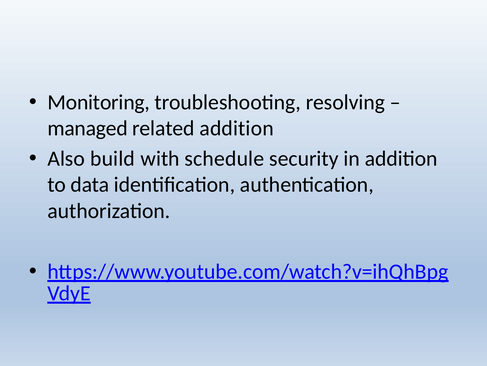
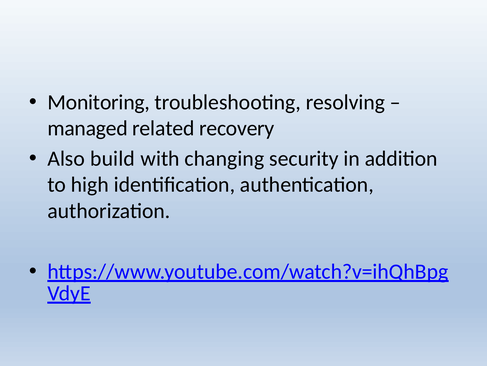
related addition: addition -> recovery
schedule: schedule -> changing
data: data -> high
